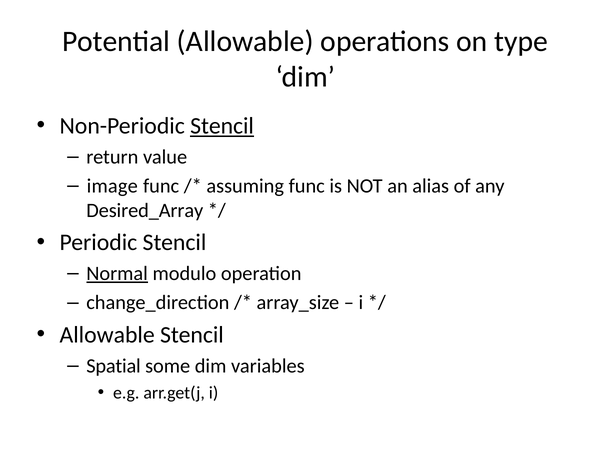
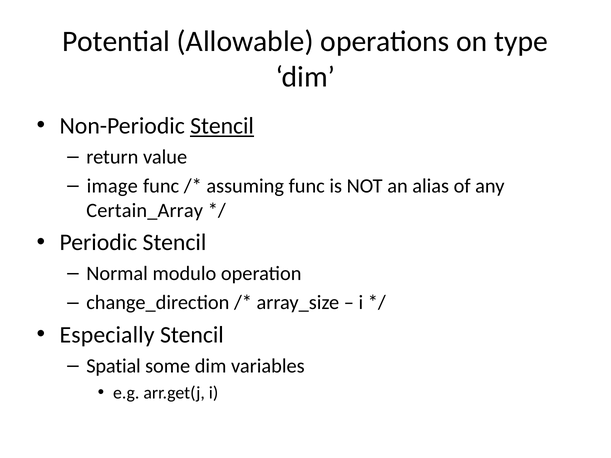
Desired_Array: Desired_Array -> Certain_Array
Normal underline: present -> none
Allowable at (107, 335): Allowable -> Especially
